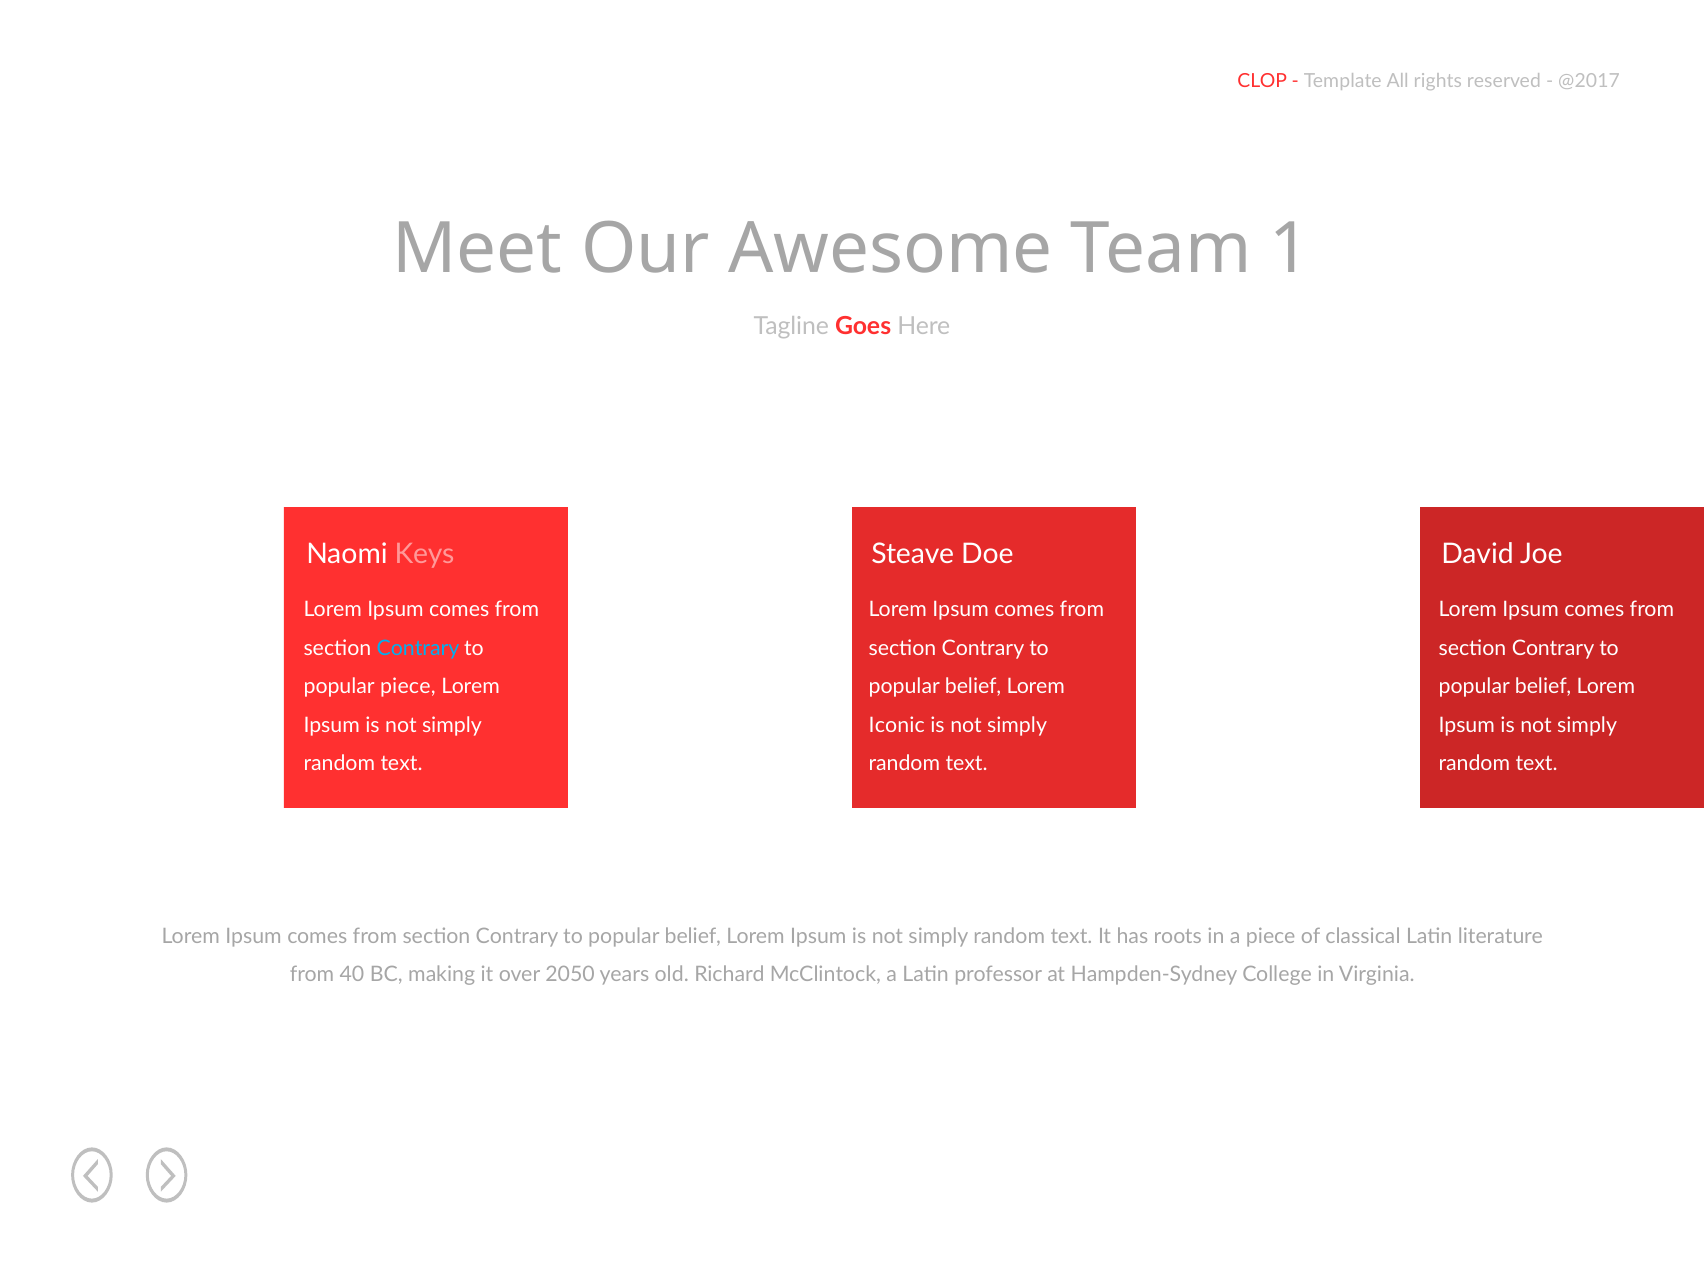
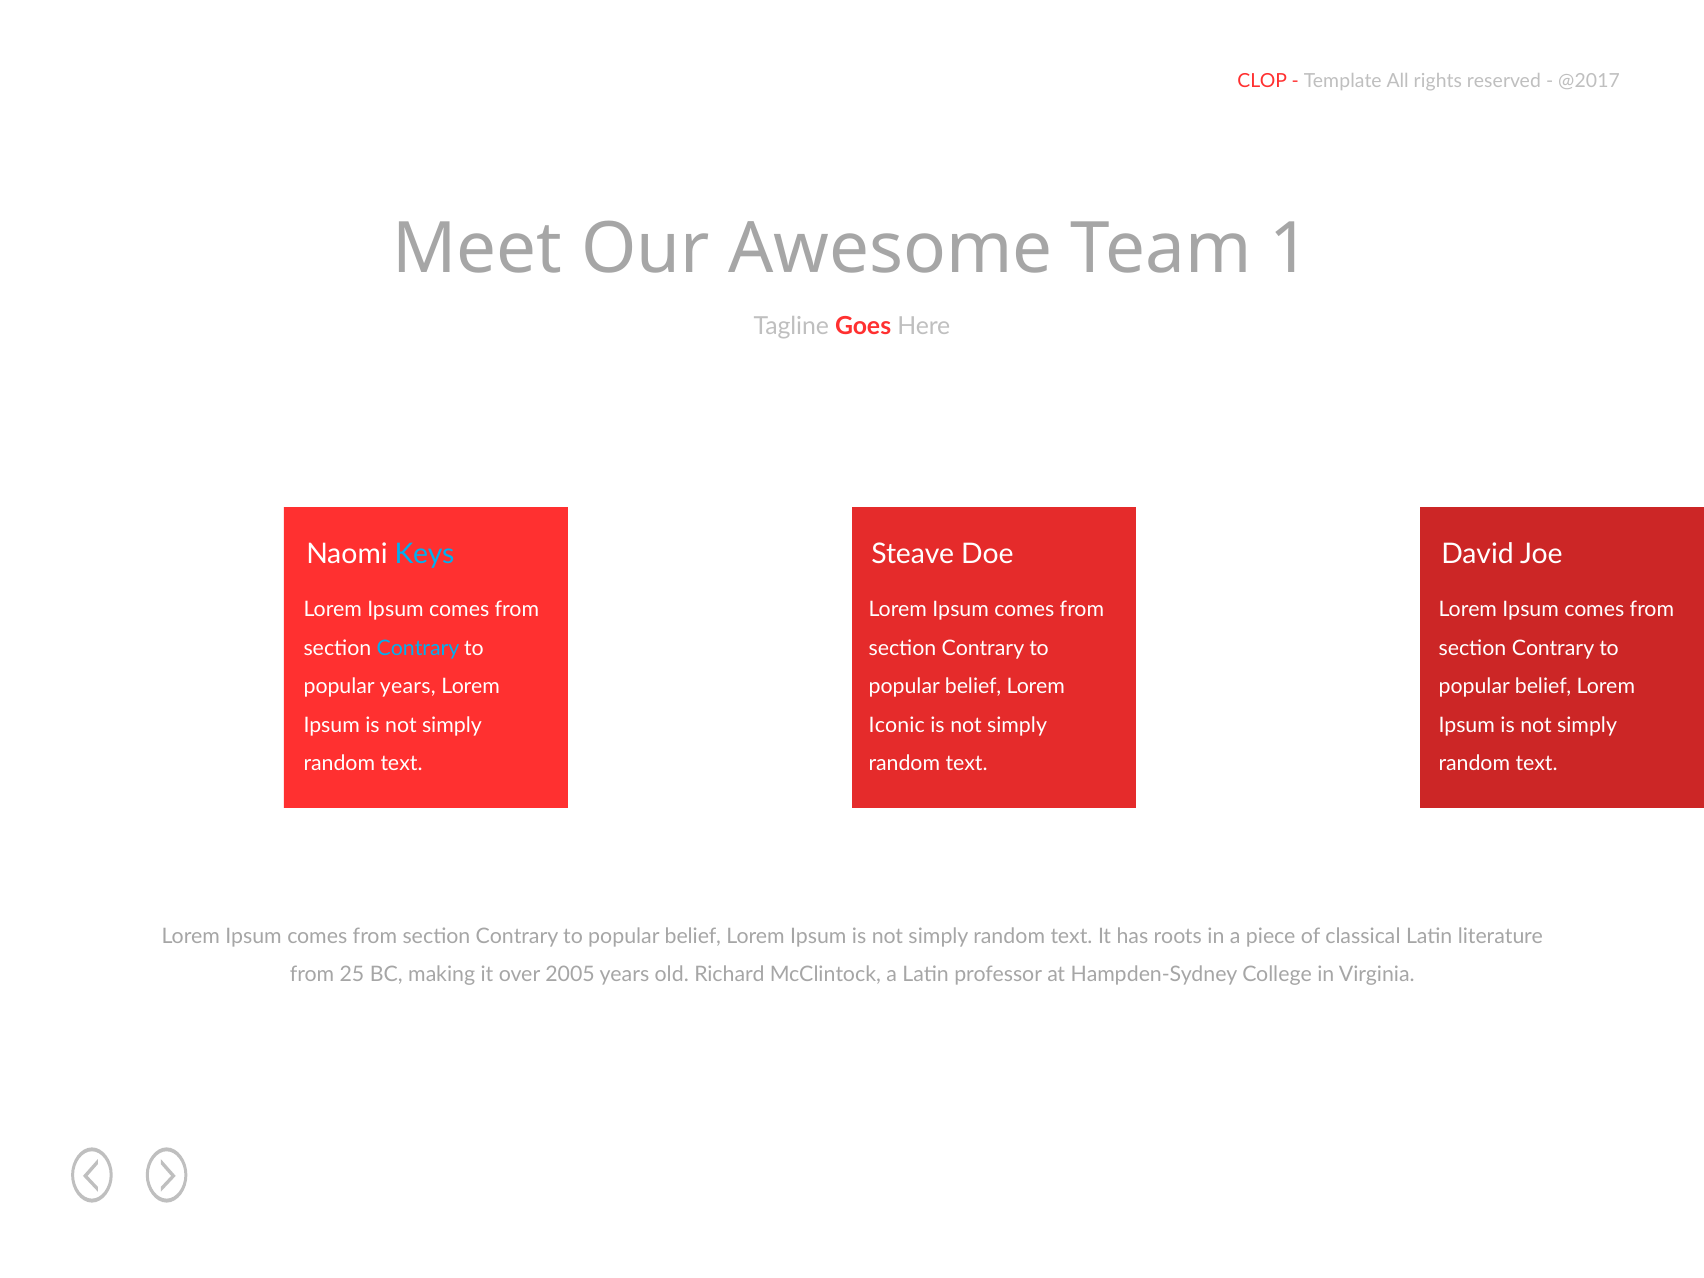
Keys colour: pink -> light blue
popular piece: piece -> years
40: 40 -> 25
2050: 2050 -> 2005
